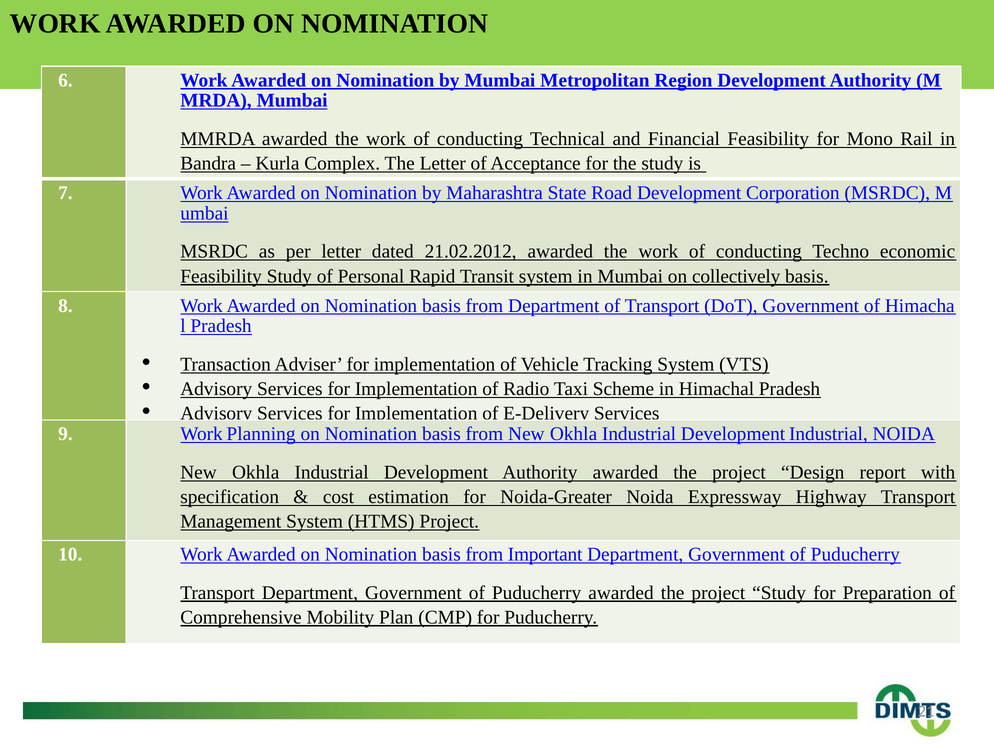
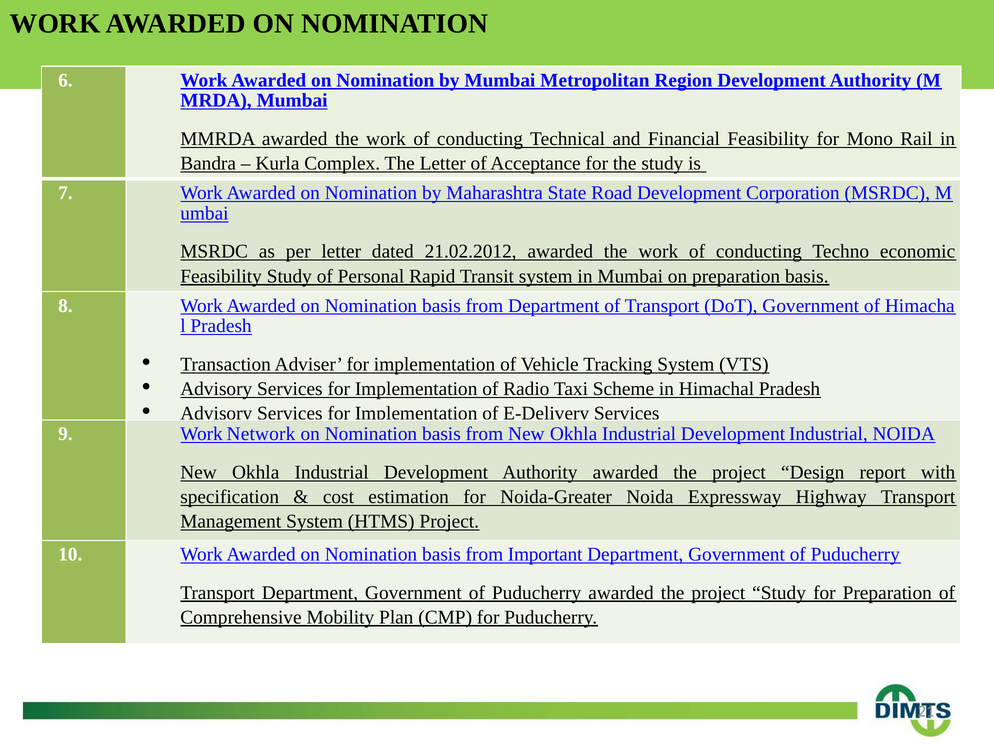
on collectively: collectively -> preparation
Planning: Planning -> Network
